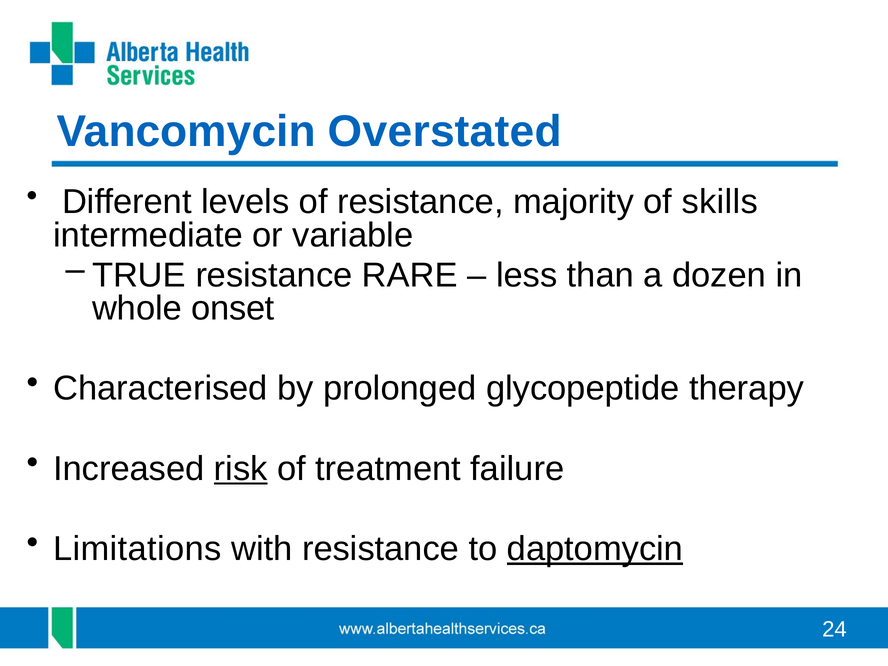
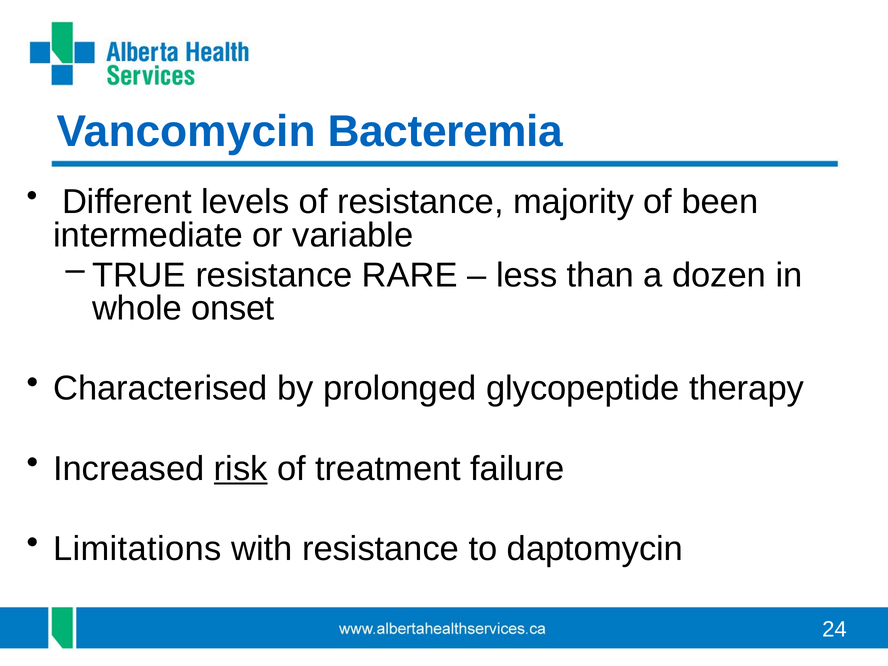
Overstated: Overstated -> Bacteremia
skills: skills -> been
daptomycin underline: present -> none
